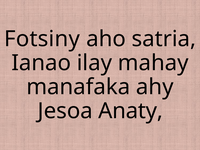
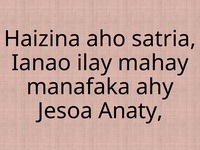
Fotsiny: Fotsiny -> Haizina
